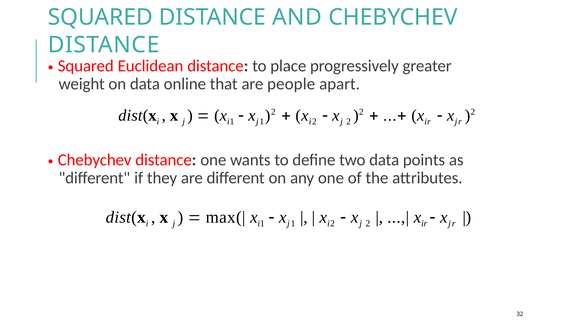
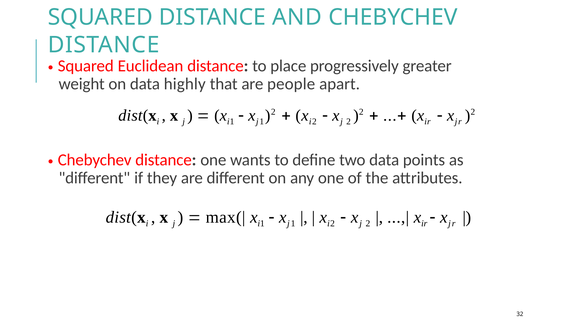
online: online -> highly
